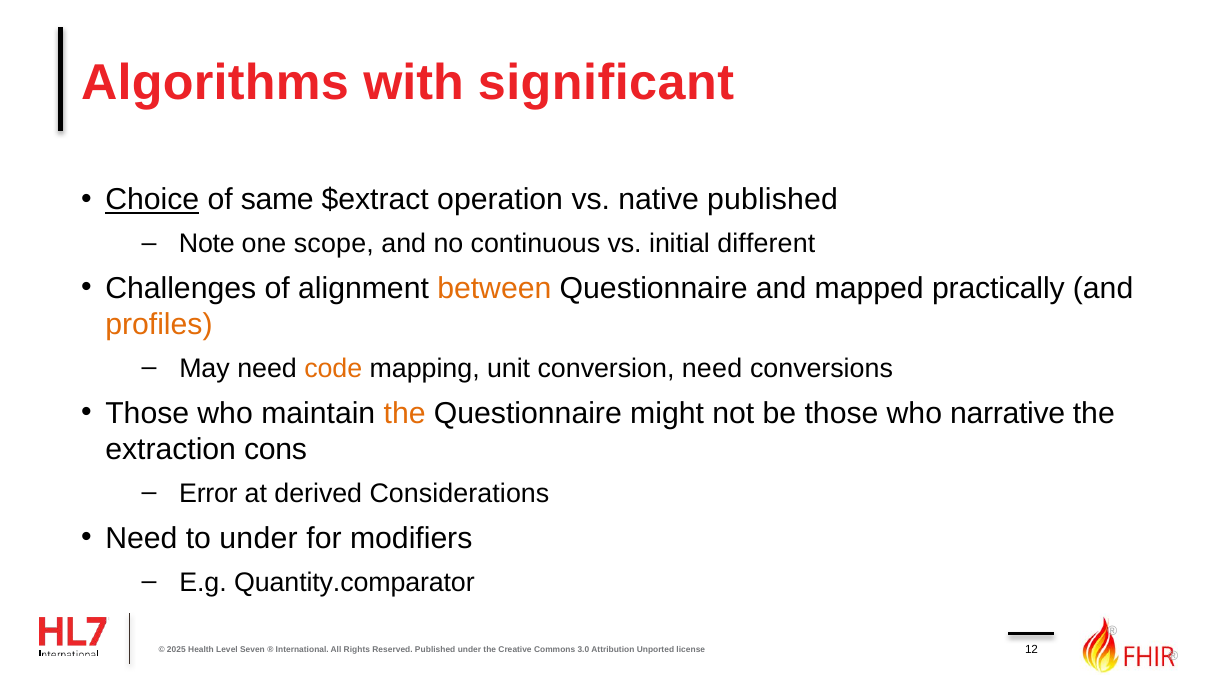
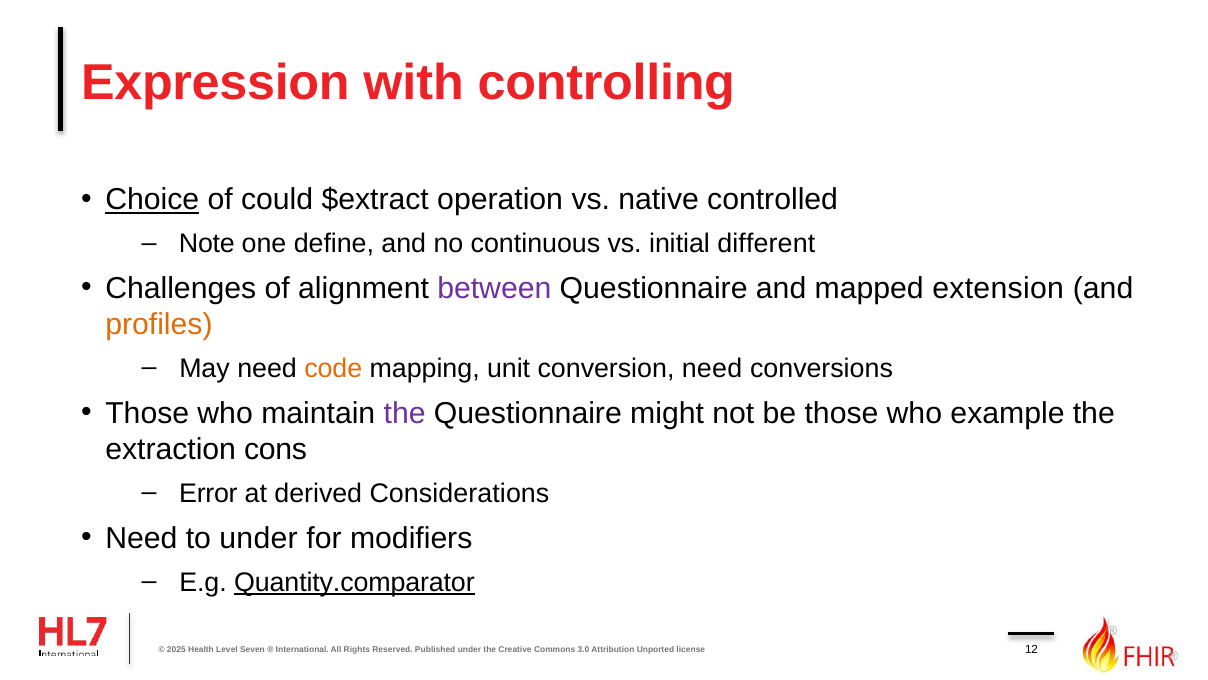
Algorithms: Algorithms -> Expression
significant: significant -> controlling
same: same -> could
native published: published -> controlled
scope: scope -> define
between colour: orange -> purple
practically: practically -> extension
the at (405, 413) colour: orange -> purple
narrative: narrative -> example
Quantity.comparator underline: none -> present
